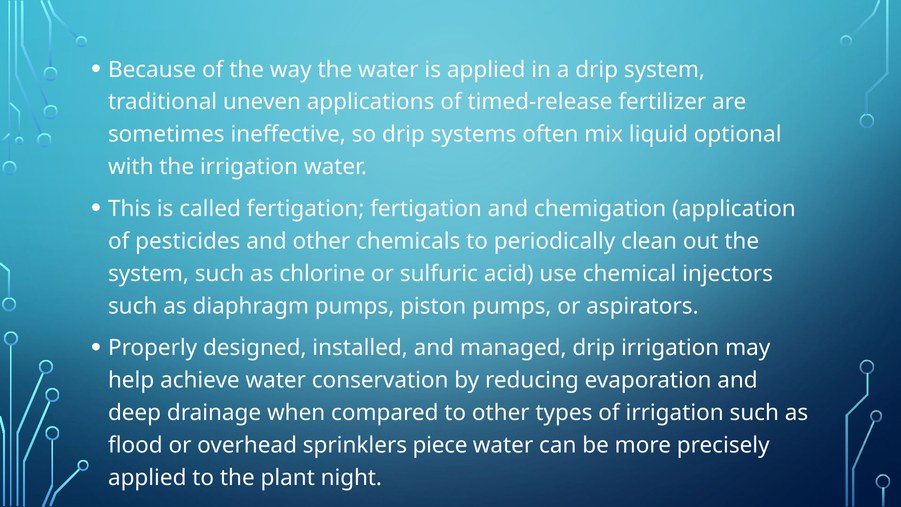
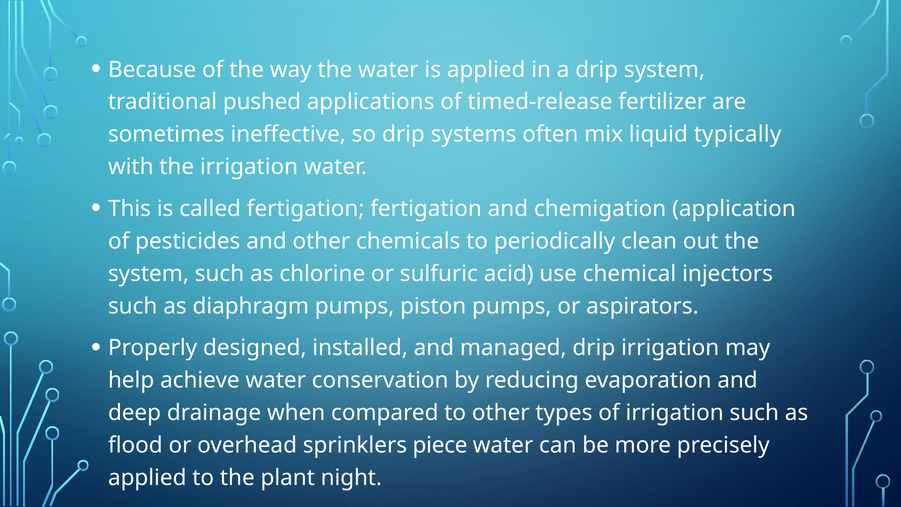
uneven: uneven -> pushed
optional: optional -> typically
